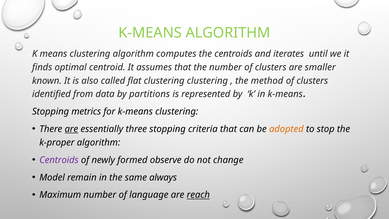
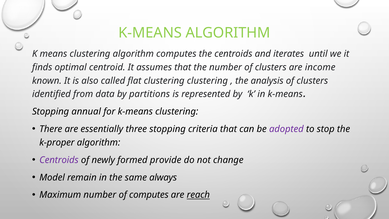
smaller: smaller -> income
method: method -> analysis
metrics: metrics -> annual
are at (71, 129) underline: present -> none
adopted colour: orange -> purple
observe: observe -> provide
of language: language -> computes
